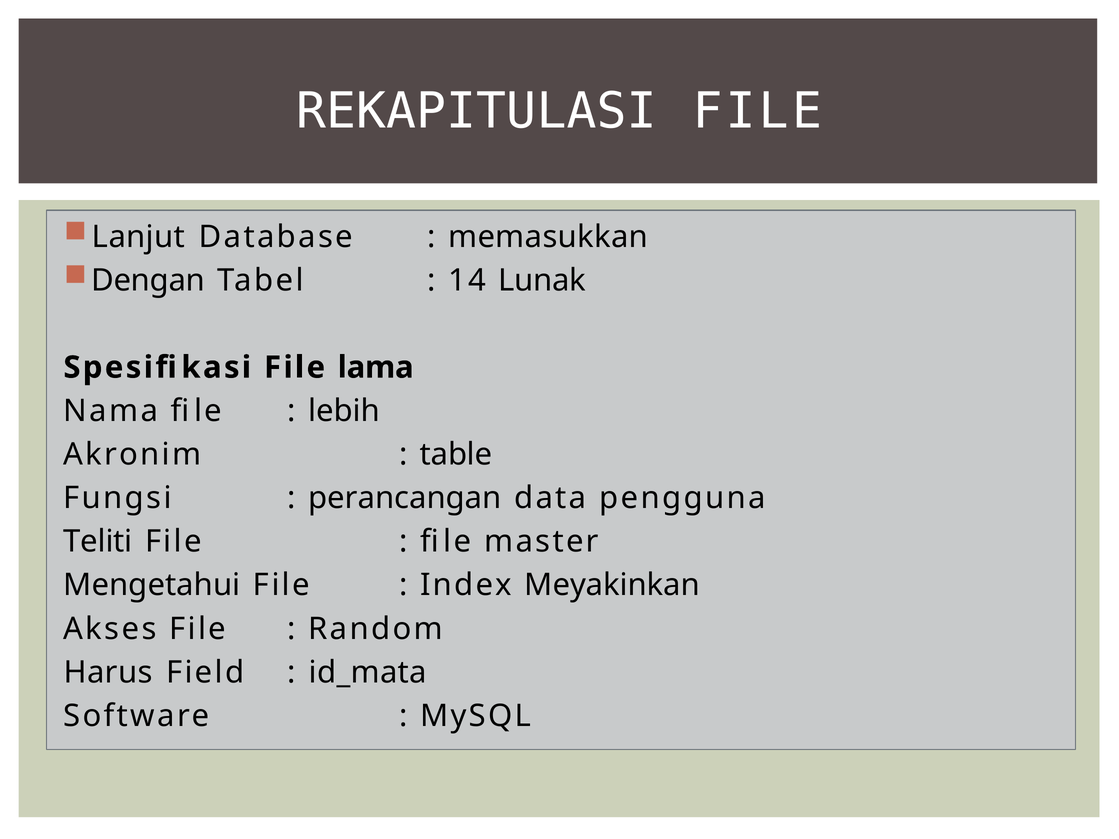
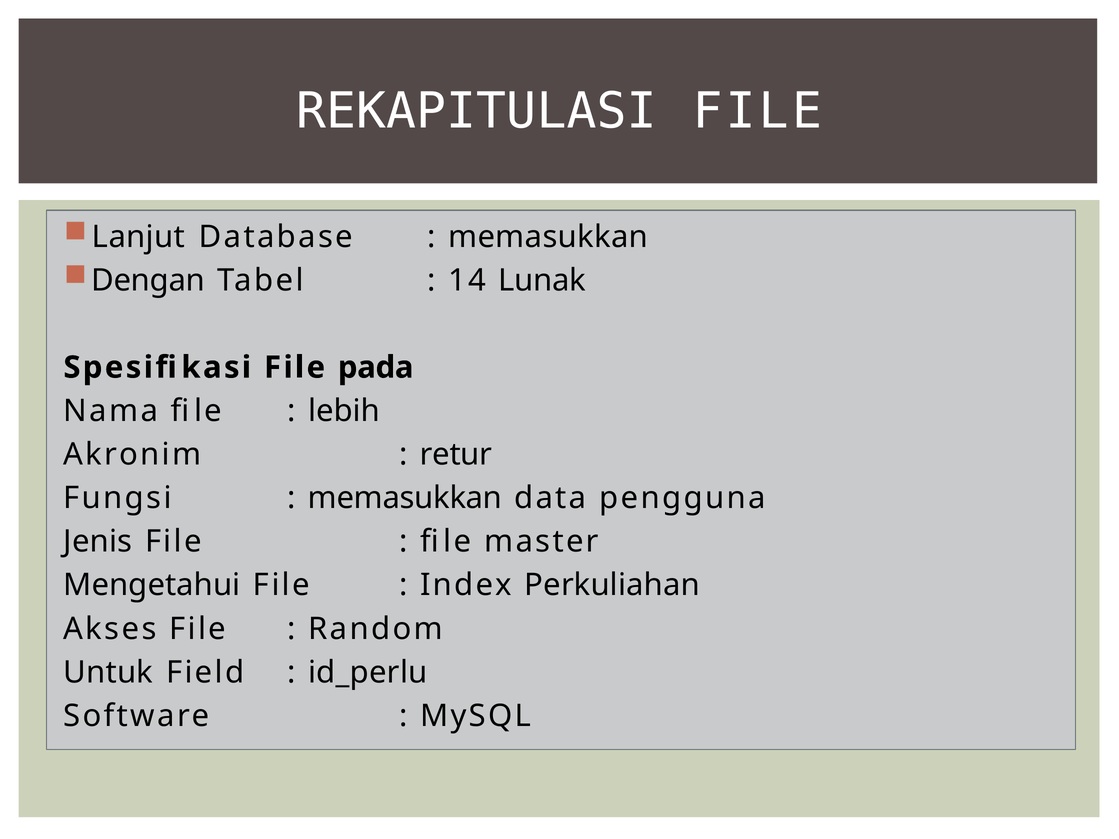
lama: lama -> pada
table: table -> retur
perancangan at (405, 498): perancangan -> memasukkan
Teliti: Teliti -> Jenis
Meyakinkan: Meyakinkan -> Perkuliahan
Harus: Harus -> Untuk
id_mata: id_mata -> id_perlu
